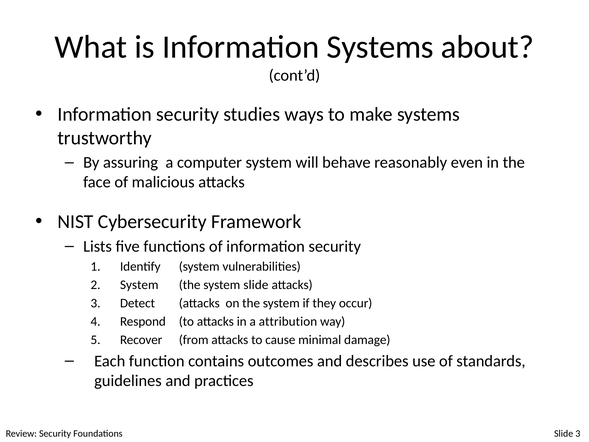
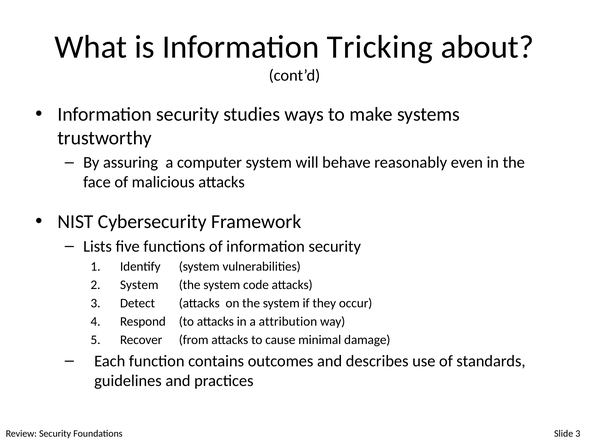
Information Systems: Systems -> Tricking
system slide: slide -> code
